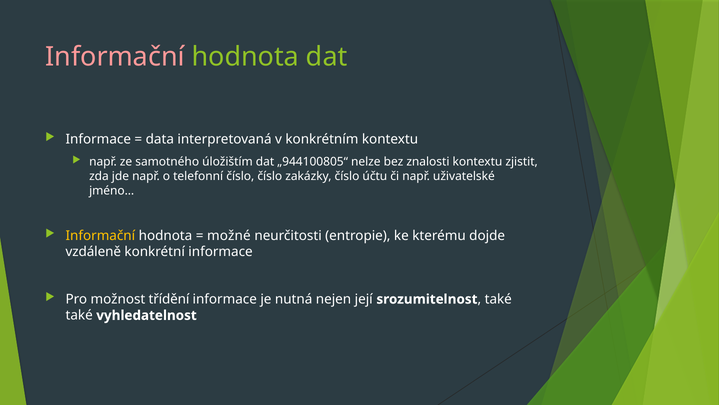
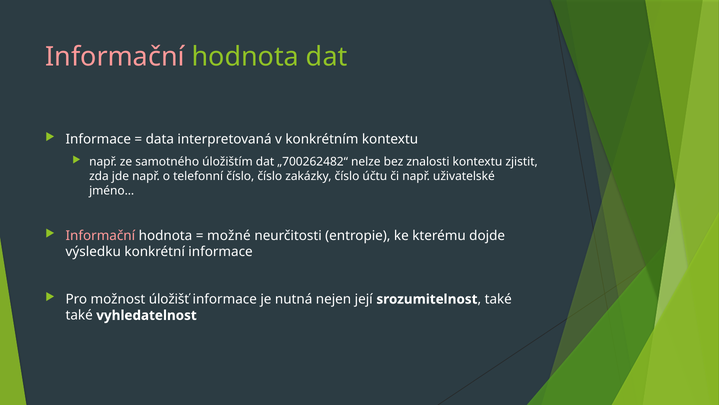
„944100805“: „944100805“ -> „700262482“
Informační at (100, 235) colour: yellow -> pink
vzdáleně: vzdáleně -> výsledku
třídění: třídění -> úložišť
